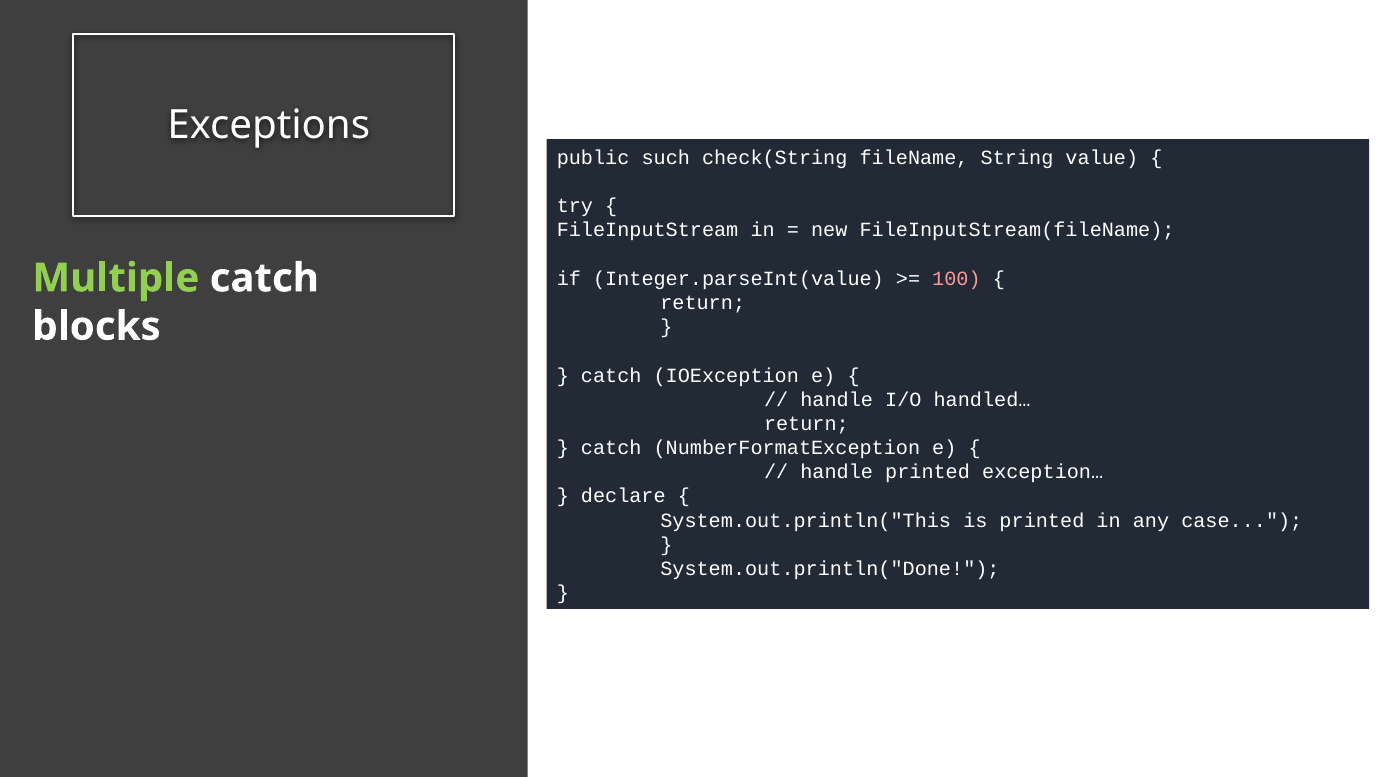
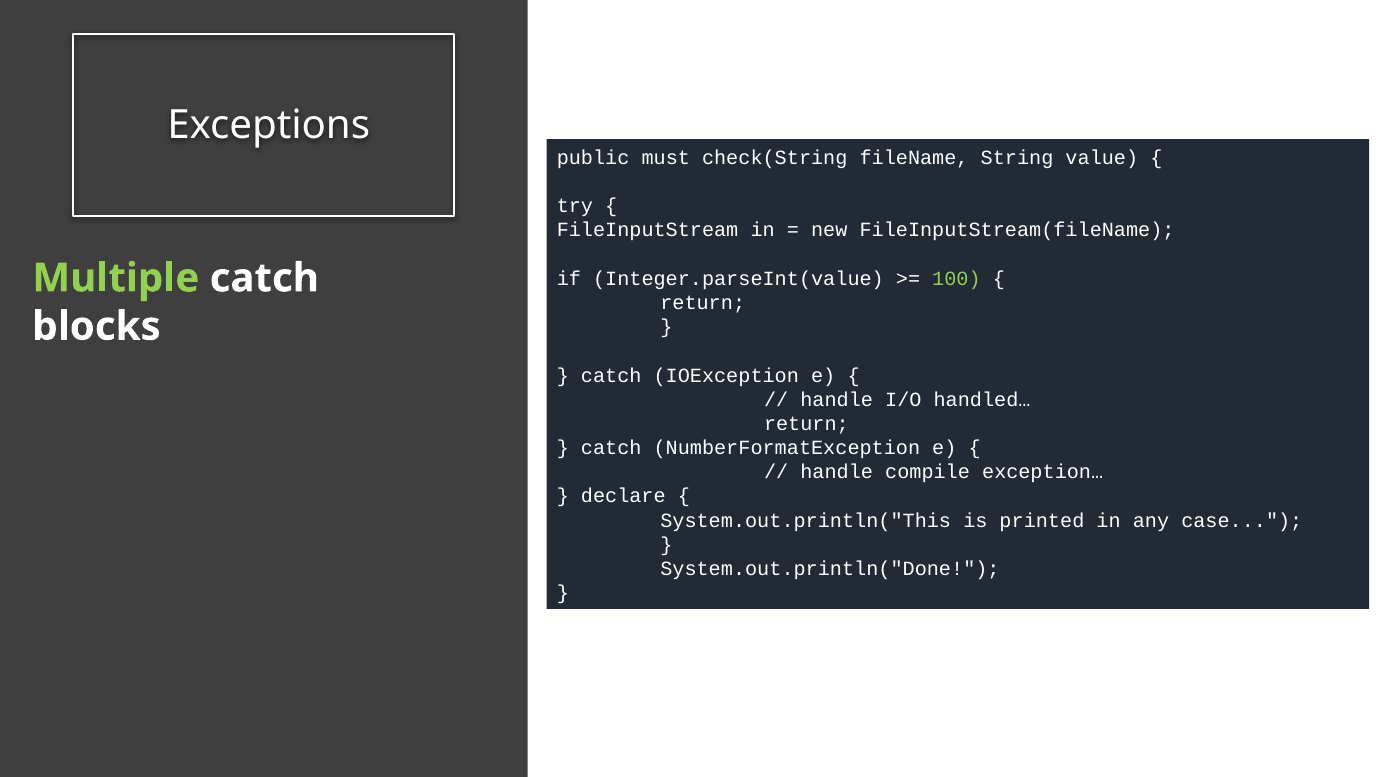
such: such -> must
100 colour: pink -> light green
handle printed: printed -> compile
